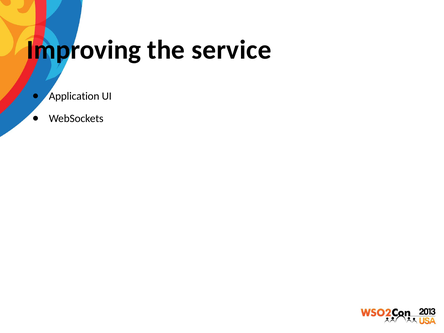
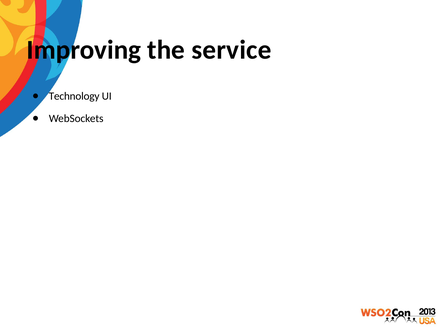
Application: Application -> Technology
